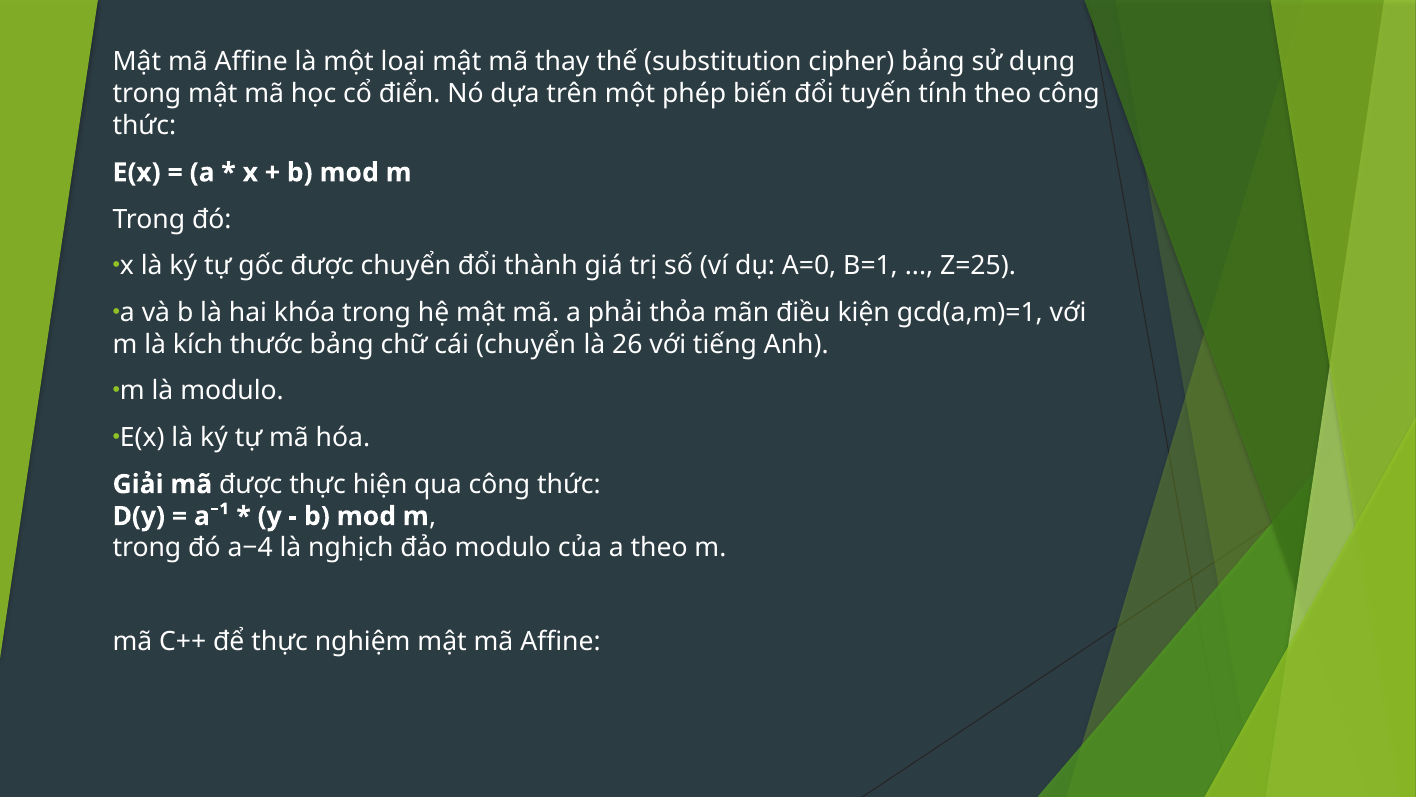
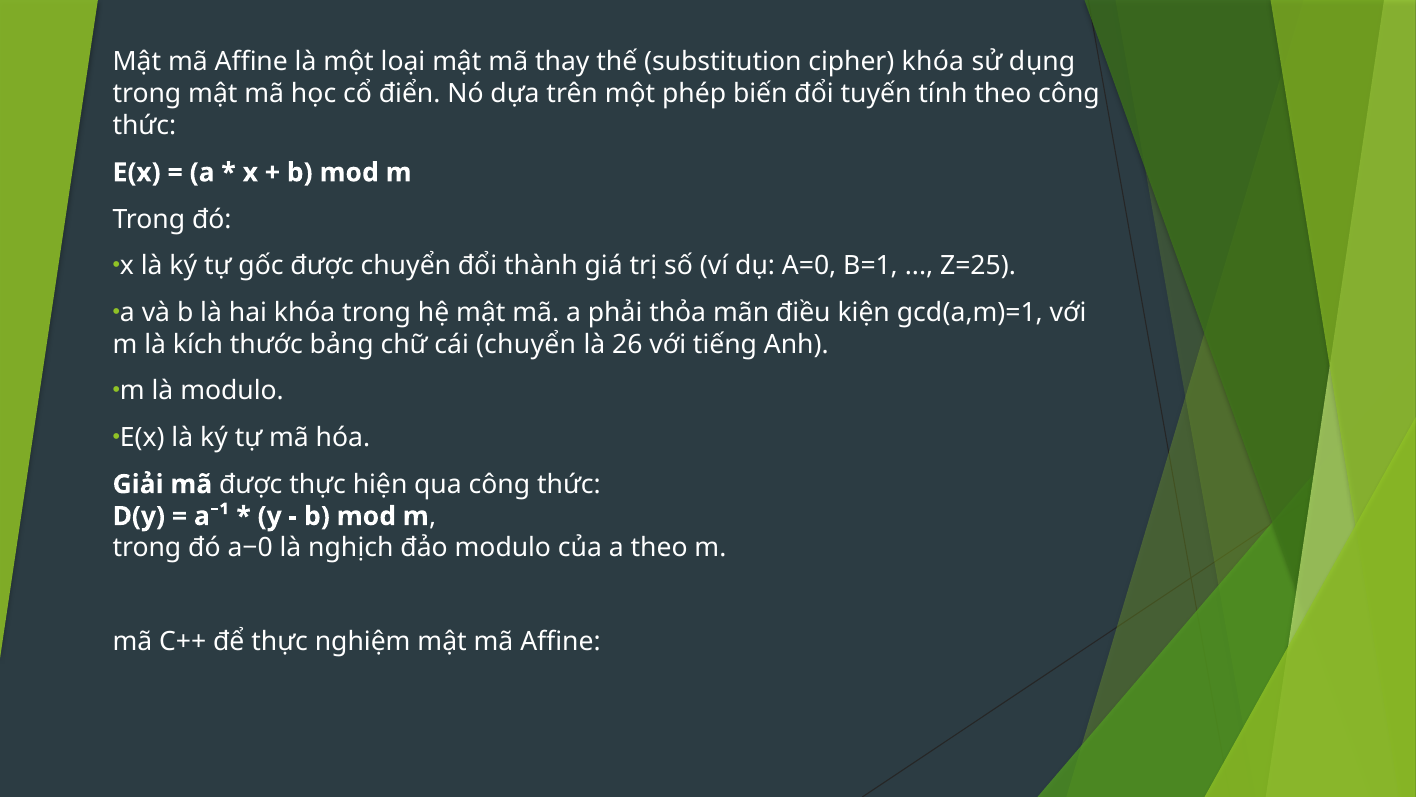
cipher bảng: bảng -> khóa
a−4: a−4 -> a−0
